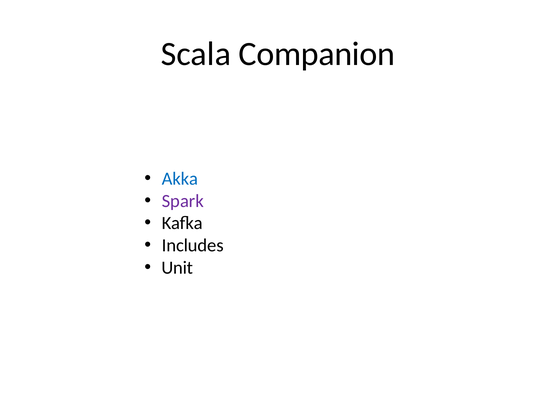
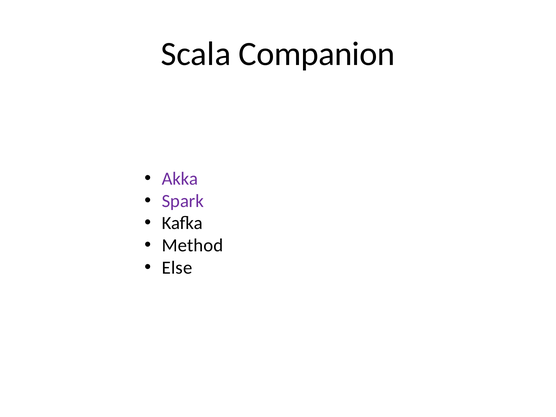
Akka colour: blue -> purple
Includes: Includes -> Method
Unit: Unit -> Else
